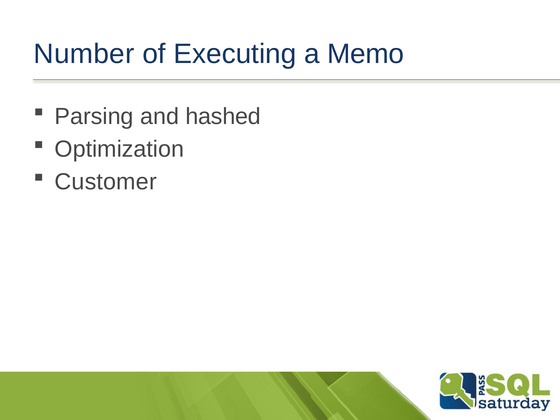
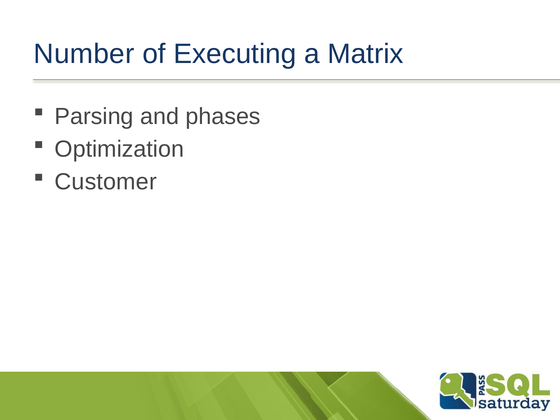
Memo: Memo -> Matrix
hashed: hashed -> phases
